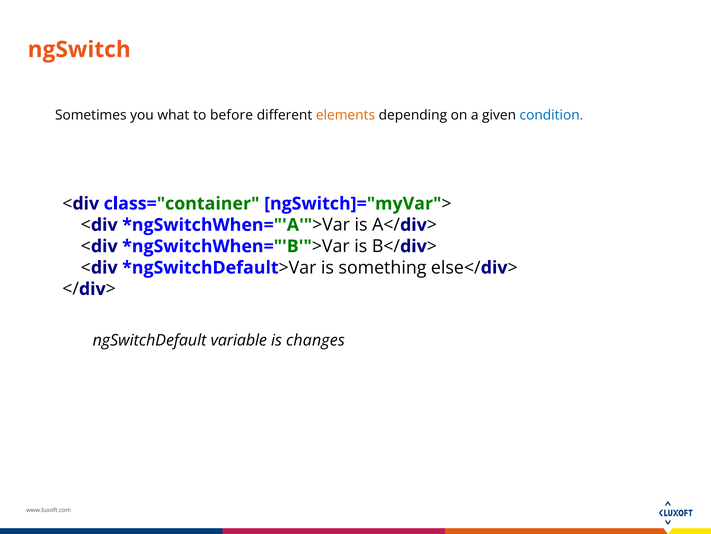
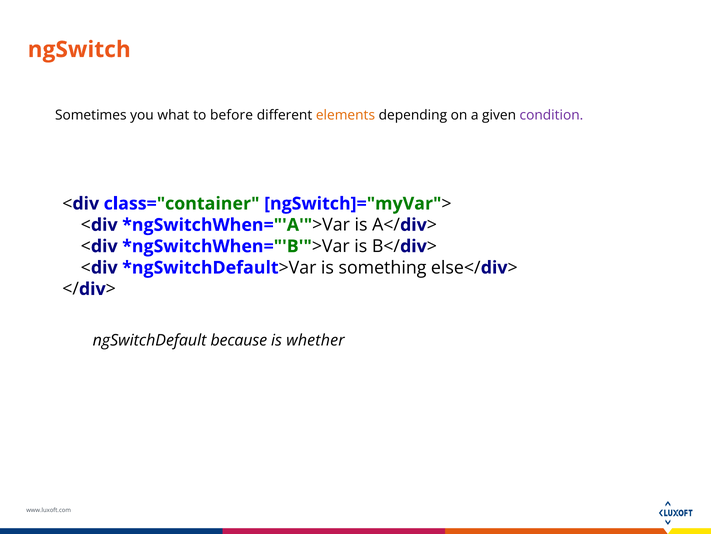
condition colour: blue -> purple
variable: variable -> because
changes: changes -> whether
